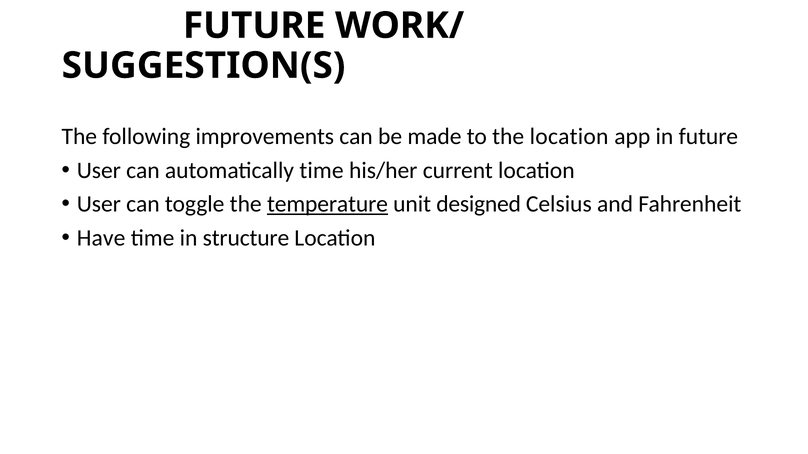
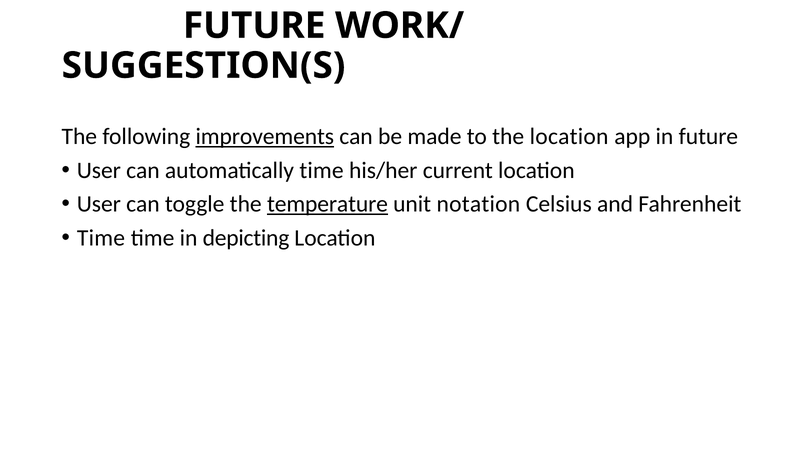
improvements underline: none -> present
designed: designed -> notation
Have at (101, 238): Have -> Time
structure: structure -> depicting
